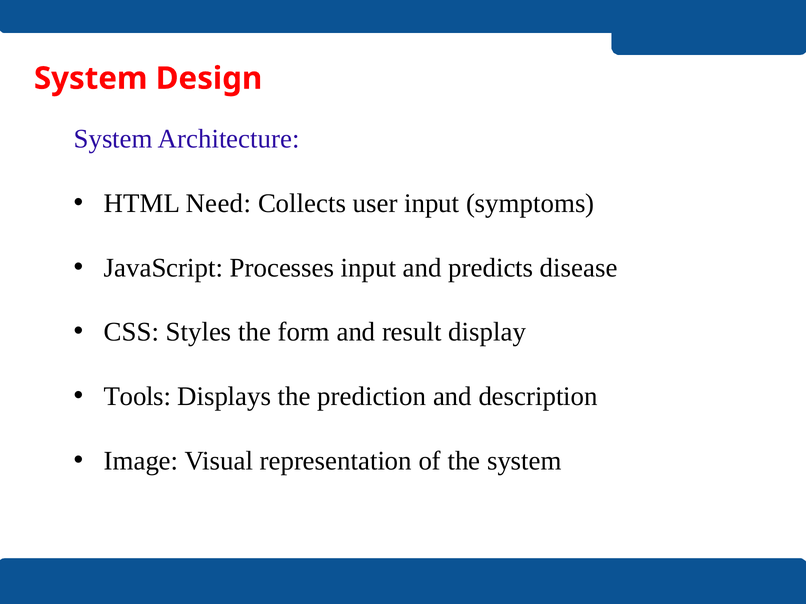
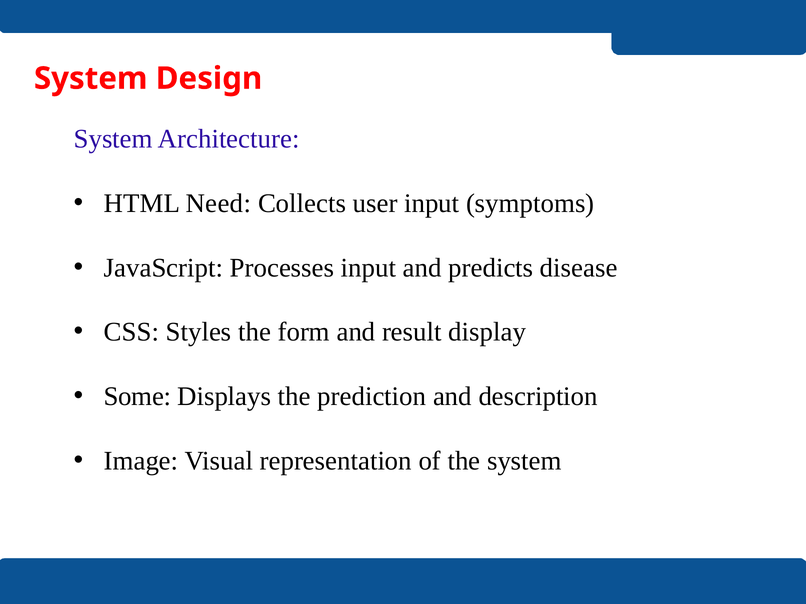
Tools: Tools -> Some
